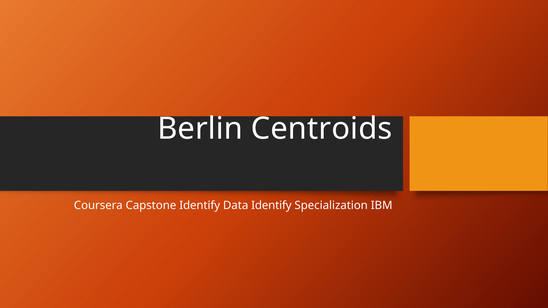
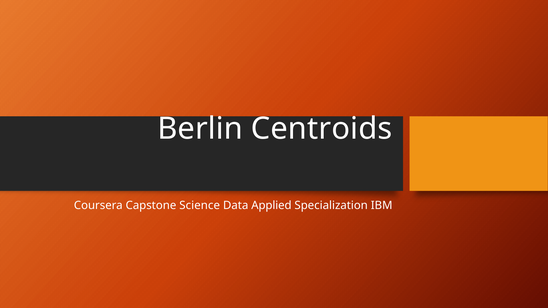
Capstone Identify: Identify -> Science
Data Identify: Identify -> Applied
